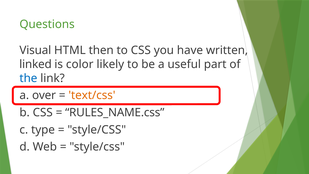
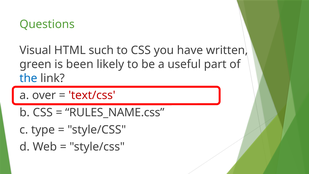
then: then -> such
linked: linked -> green
color: color -> been
text/css colour: orange -> red
